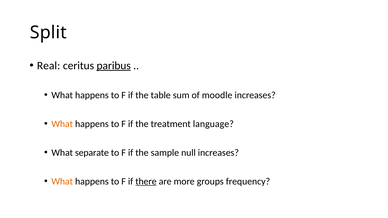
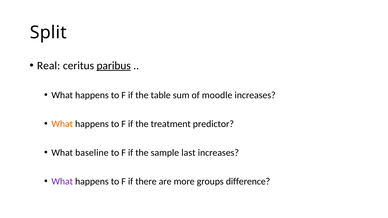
language: language -> predictor
separate: separate -> baseline
null: null -> last
What at (62, 182) colour: orange -> purple
there underline: present -> none
frequency: frequency -> difference
